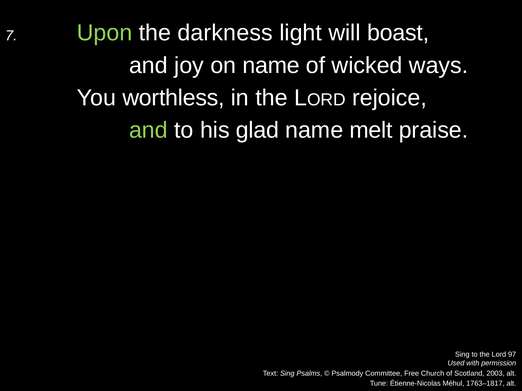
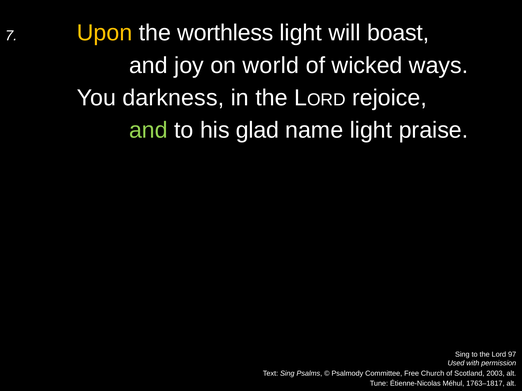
Upon colour: light green -> yellow
darkness: darkness -> worthless
on name: name -> world
worthless: worthless -> darkness
name melt: melt -> light
